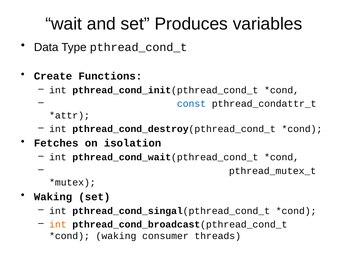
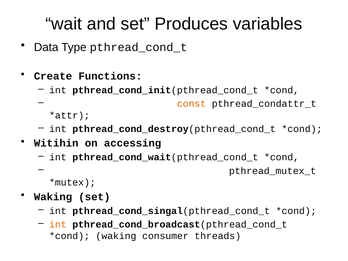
const colour: blue -> orange
Fetches: Fetches -> Witihin
isolation: isolation -> accessing
